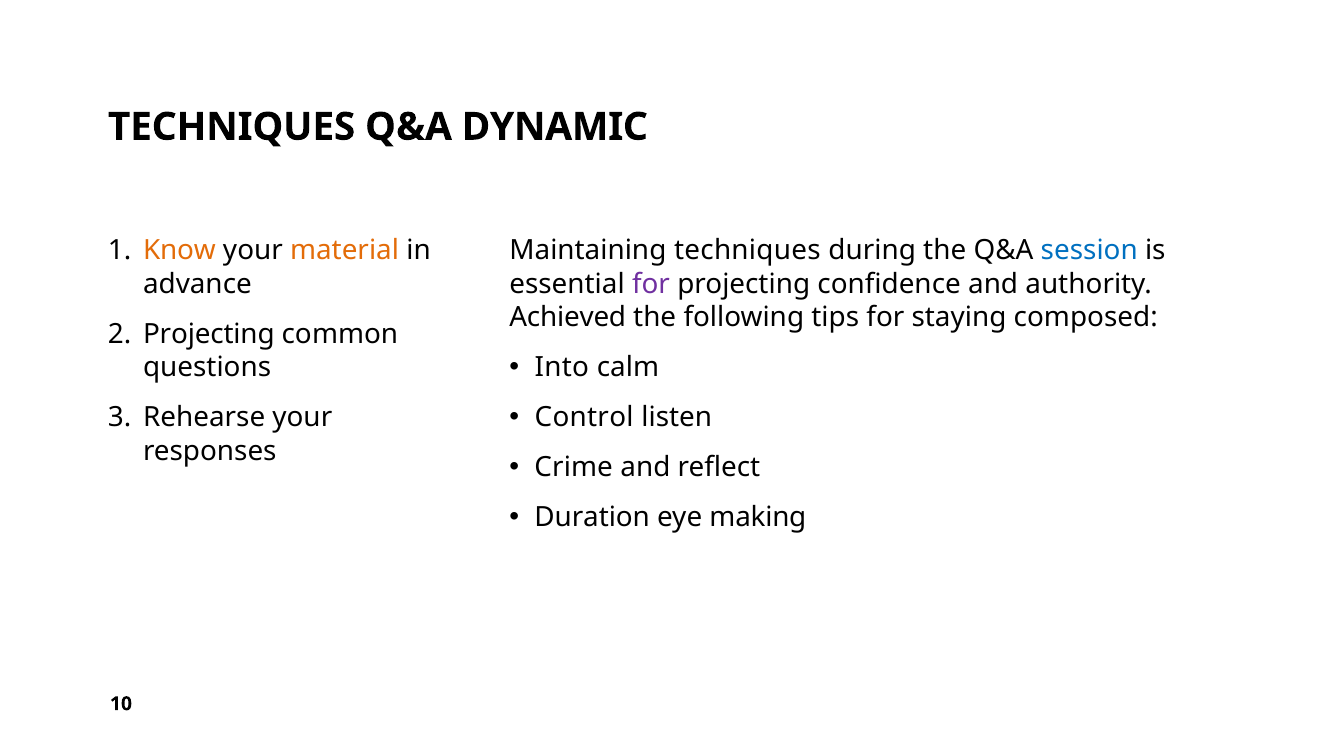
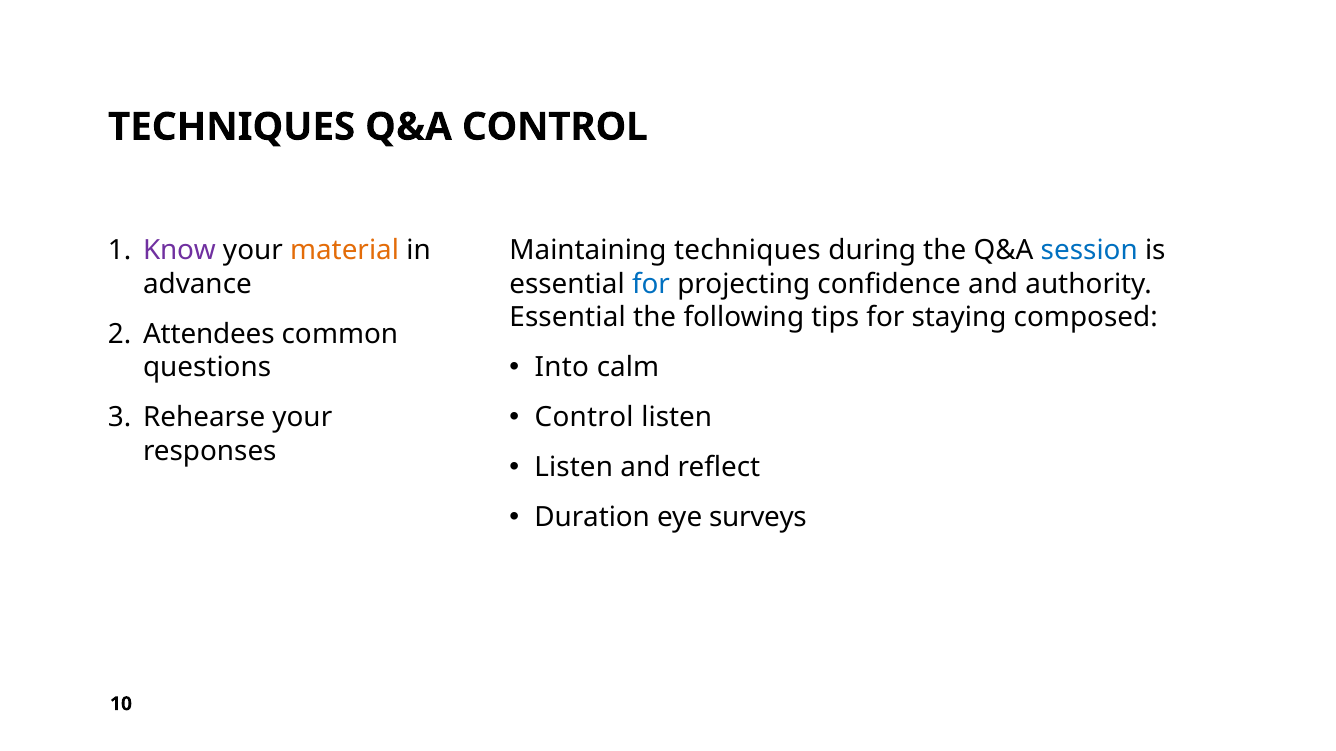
Q&A DYNAMIC: DYNAMIC -> CONTROL
Know colour: orange -> purple
for at (651, 284) colour: purple -> blue
Achieved at (568, 318): Achieved -> Essential
Projecting at (209, 334): Projecting -> Attendees
Crime at (574, 468): Crime -> Listen
making: making -> surveys
